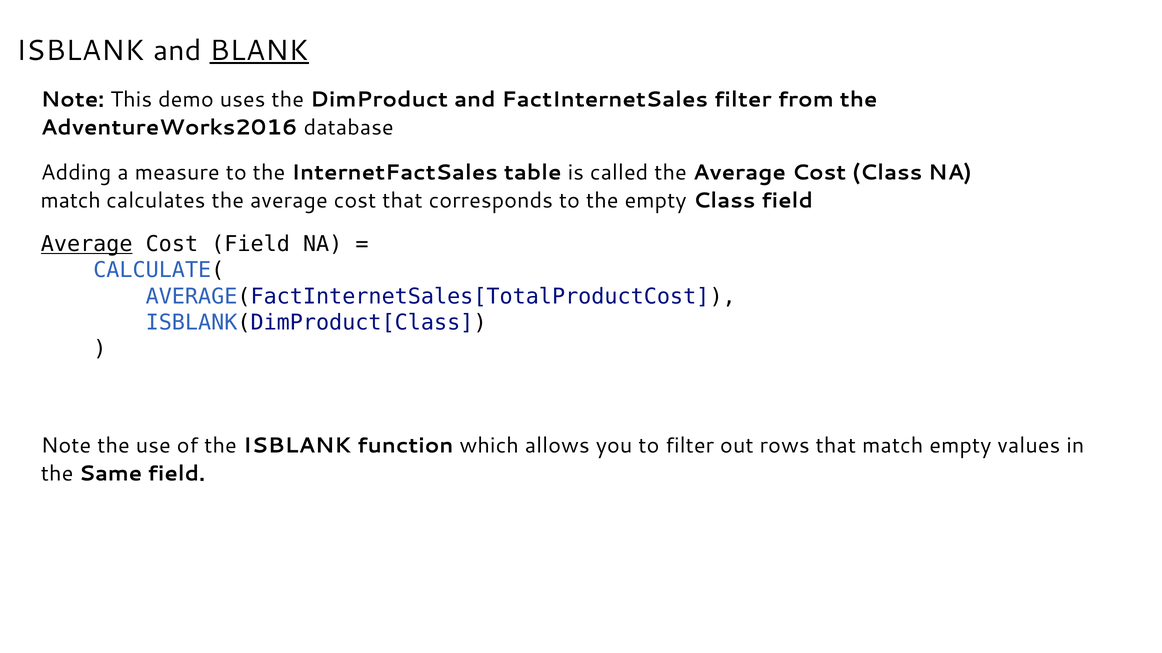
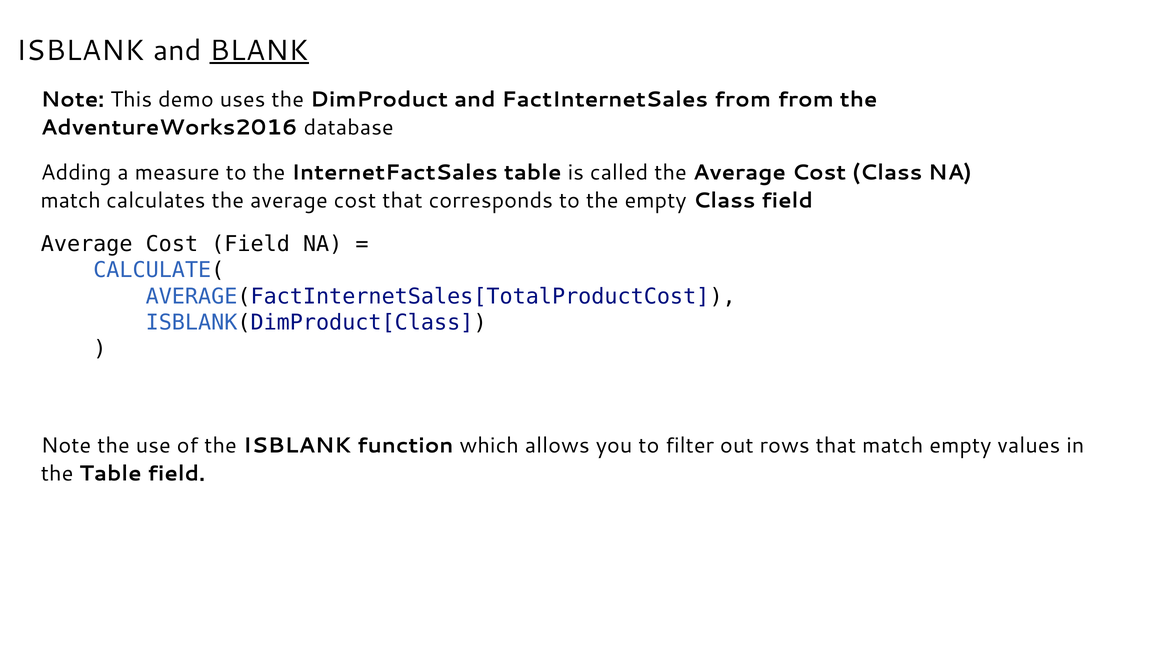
FactInternetSales filter: filter -> from
Average at (87, 244) underline: present -> none
the Same: Same -> Table
